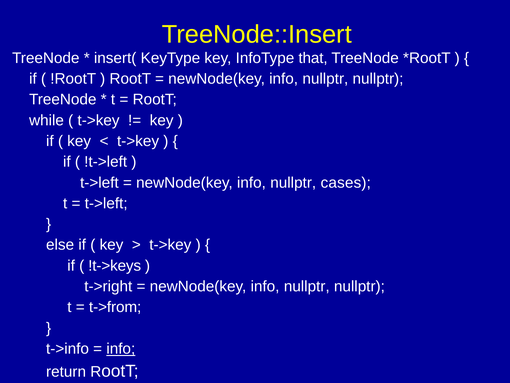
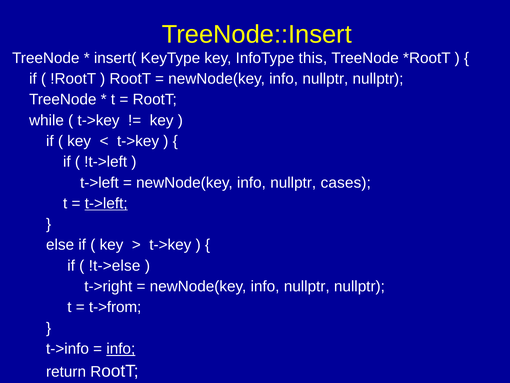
that: that -> this
t->left at (106, 203) underline: none -> present
!t->keys: !t->keys -> !t->else
